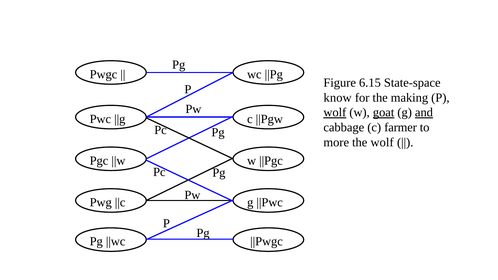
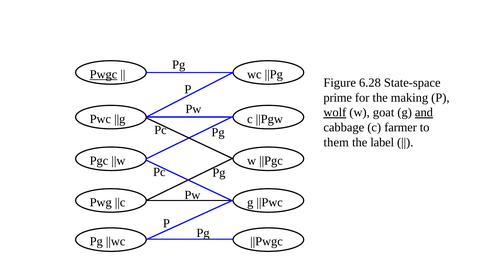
Pwgc underline: none -> present
6.15: 6.15 -> 6.28
know: know -> prime
goat underline: present -> none
more: more -> them
the wolf: wolf -> label
